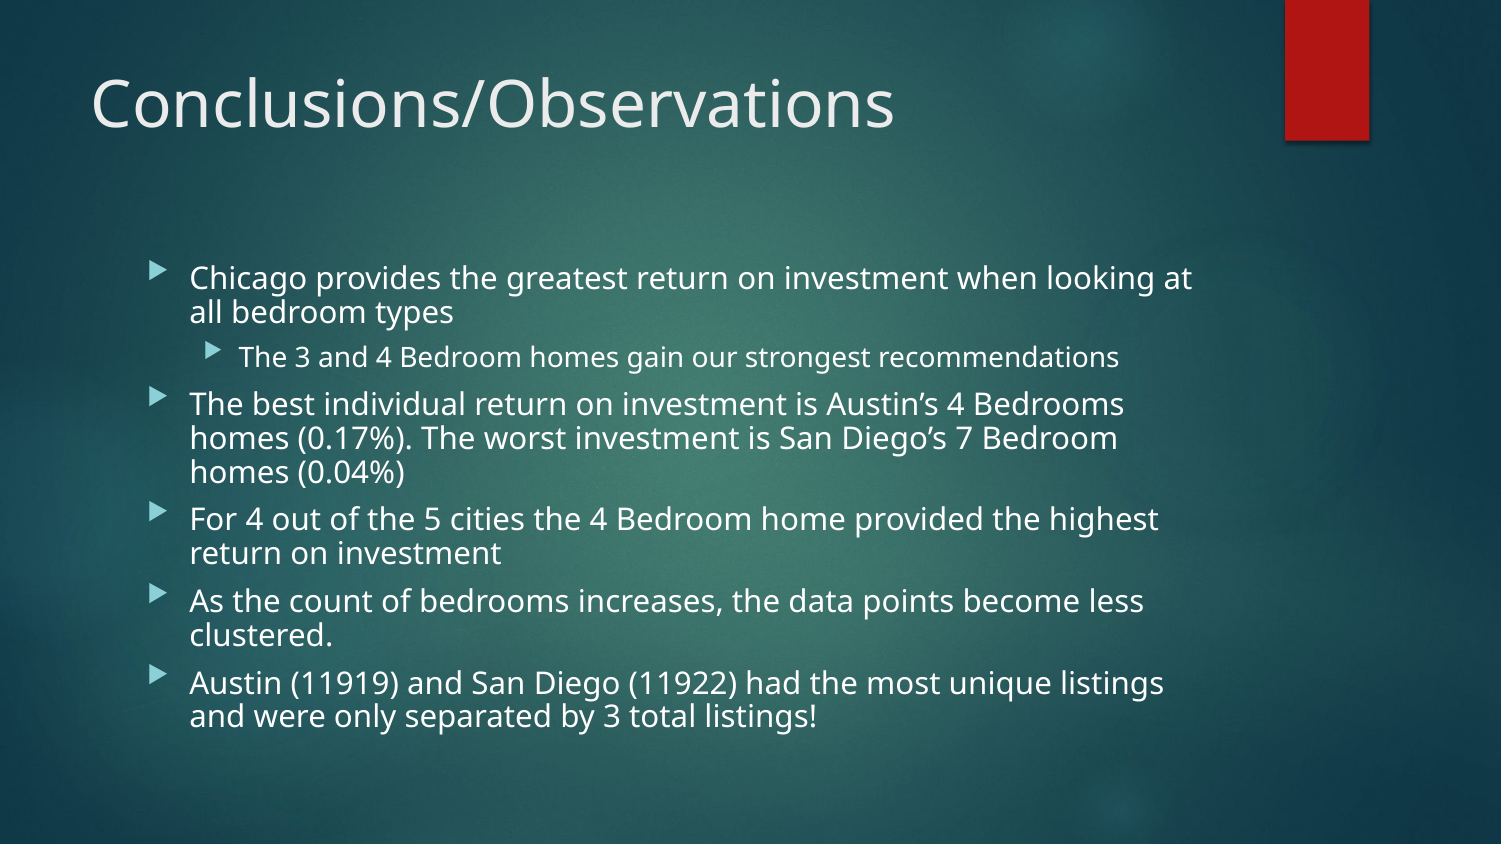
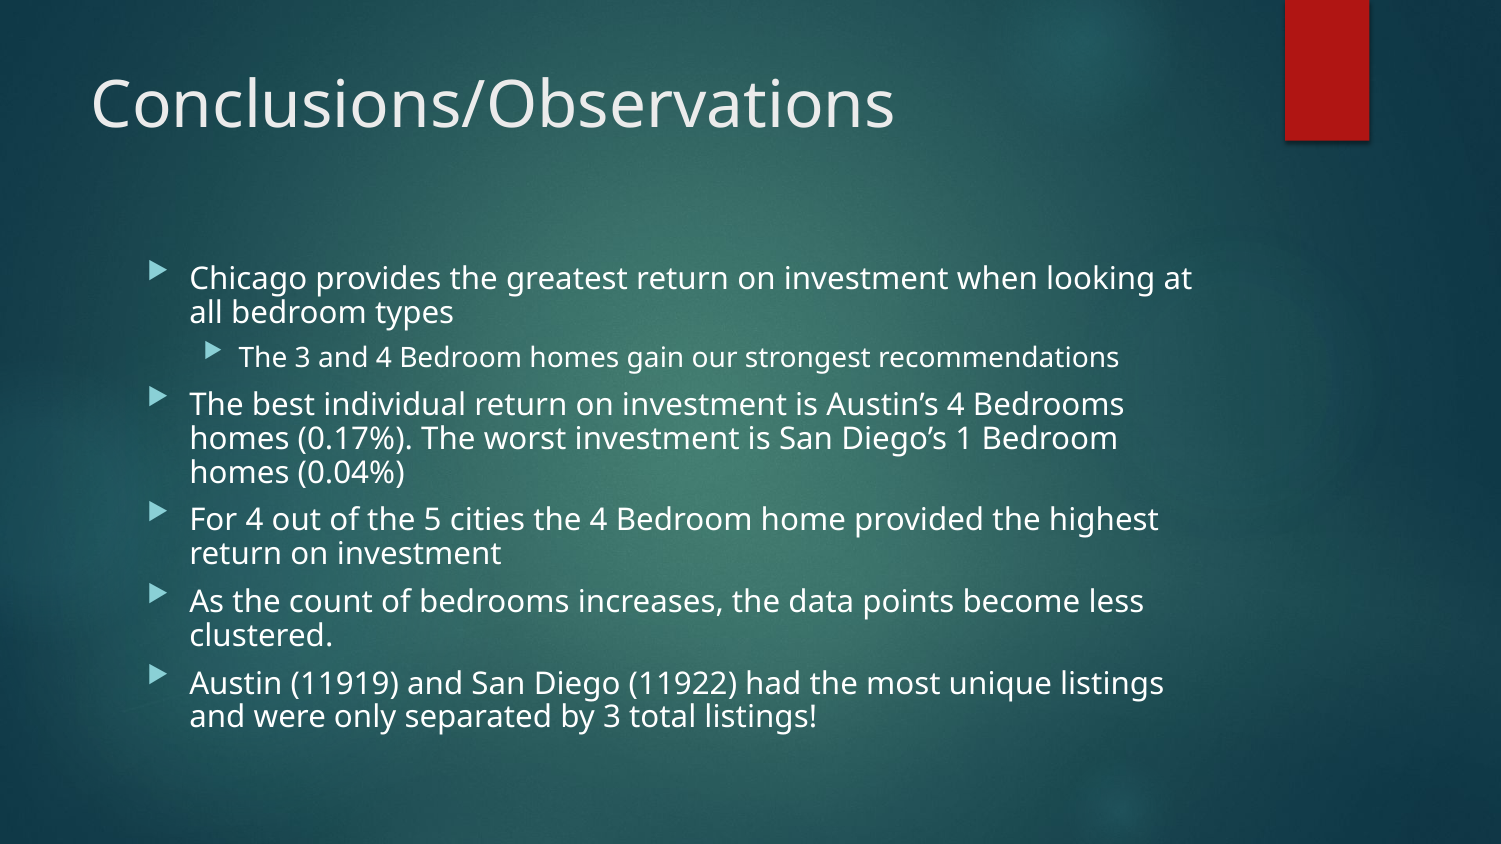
7: 7 -> 1
